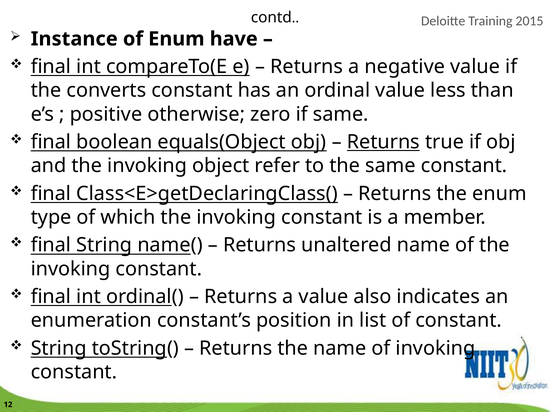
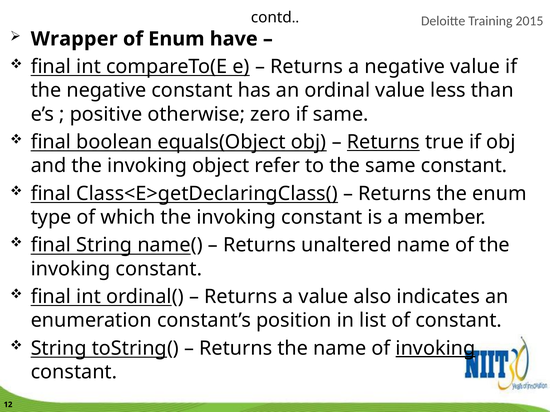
Instance: Instance -> Wrapper
the converts: converts -> negative
invoking at (435, 349) underline: none -> present
